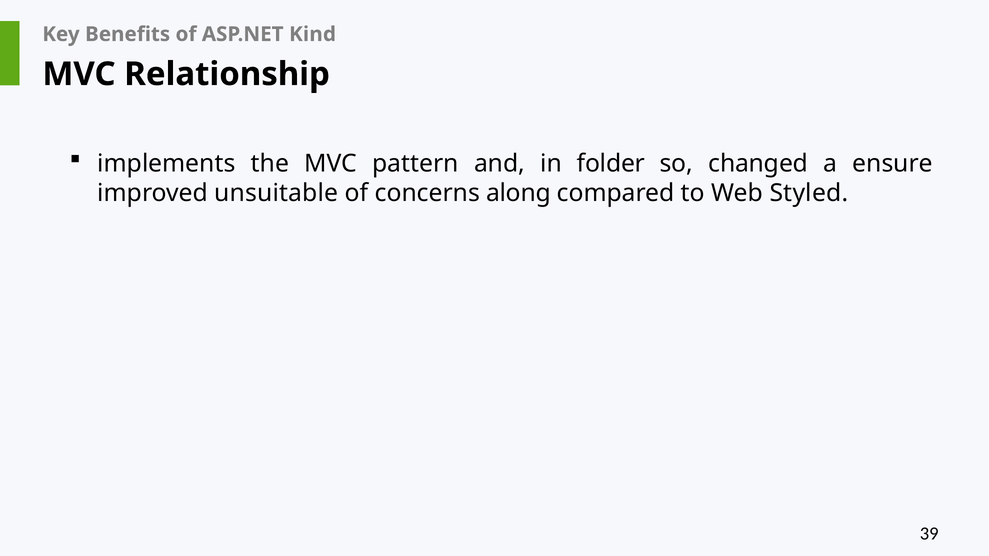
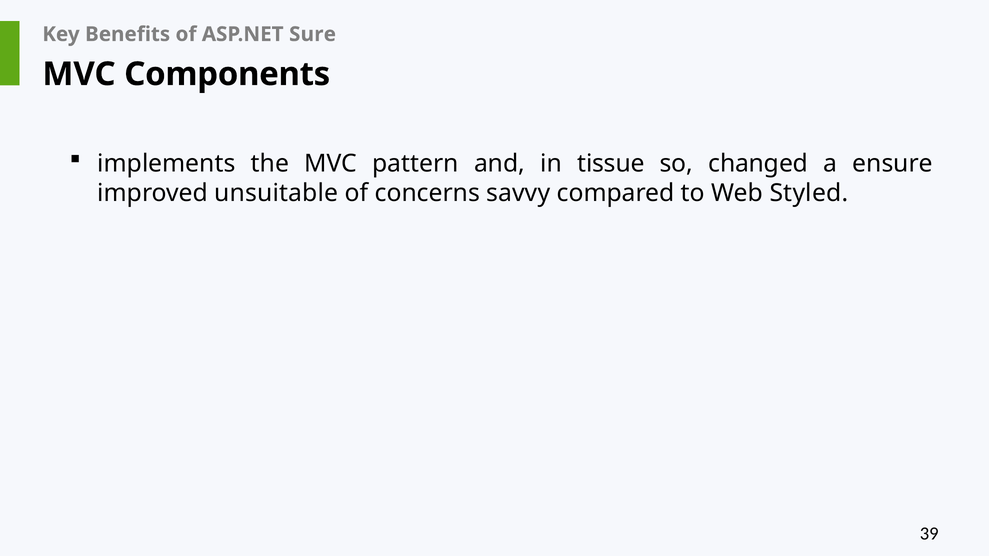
Kind: Kind -> Sure
Relationship: Relationship -> Components
folder: folder -> tissue
along: along -> savvy
